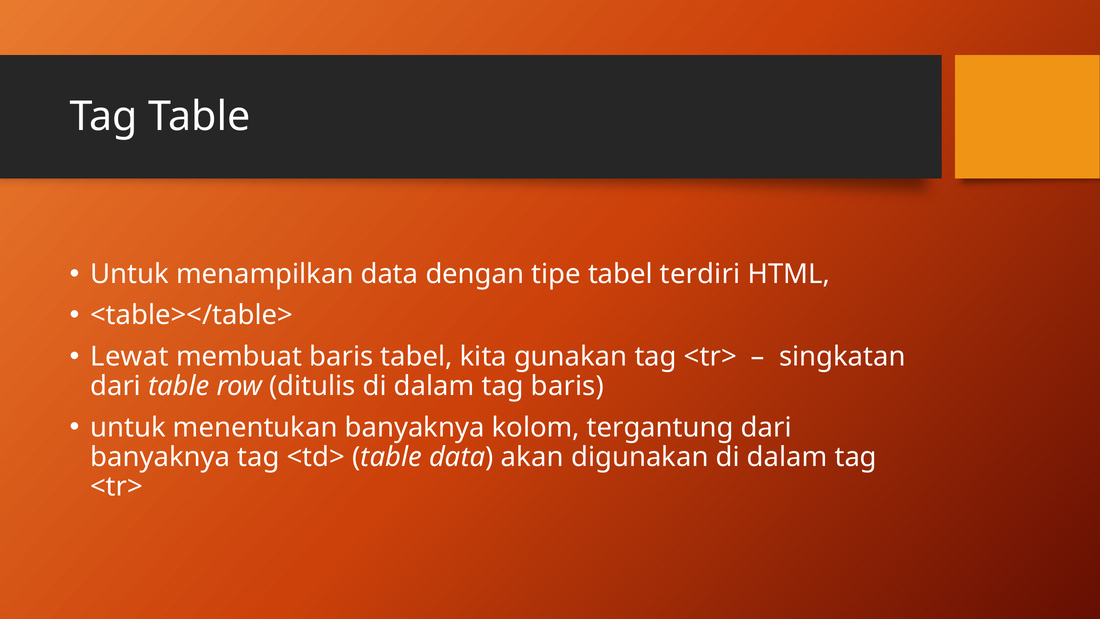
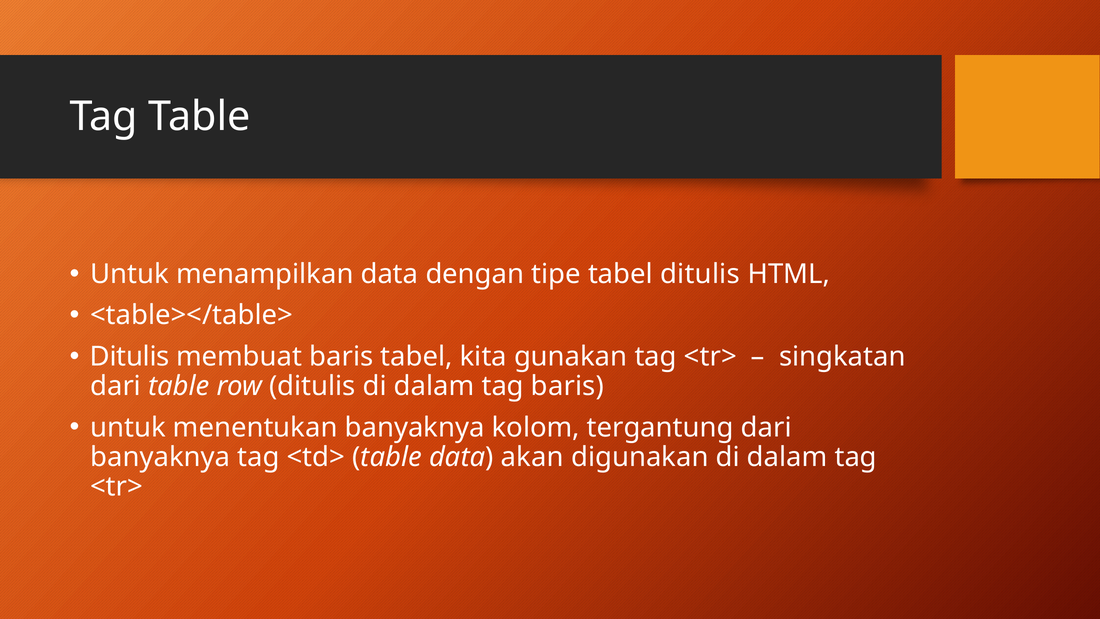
tabel terdiri: terdiri -> ditulis
Lewat at (129, 356): Lewat -> Ditulis
